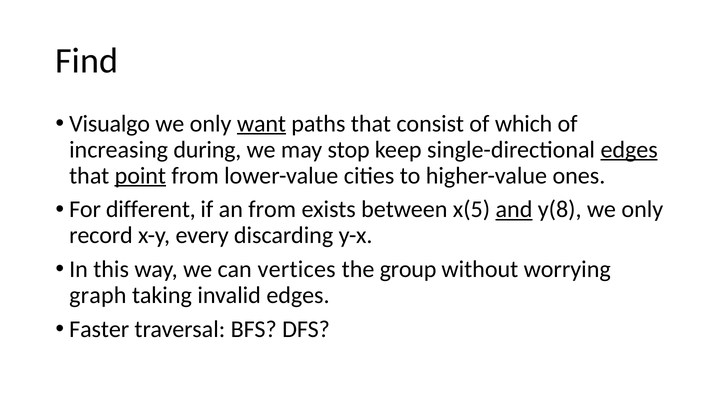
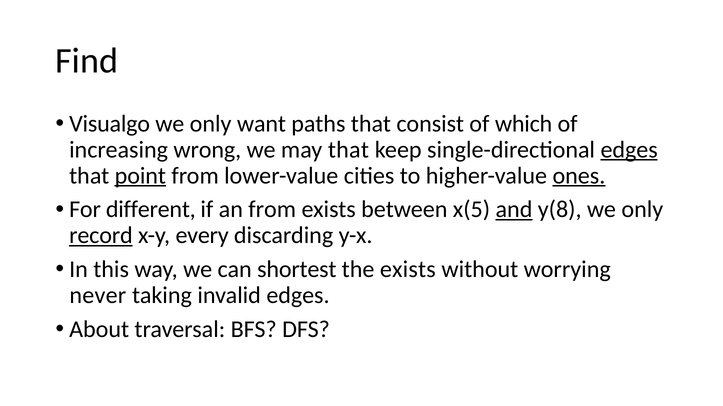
want underline: present -> none
during: during -> wrong
may stop: stop -> that
ones underline: none -> present
record underline: none -> present
vertices: vertices -> shortest
the group: group -> exists
graph: graph -> never
Faster: Faster -> About
